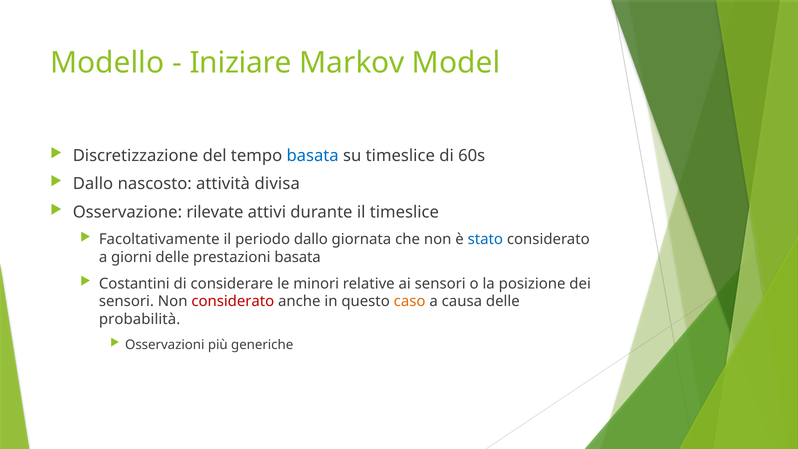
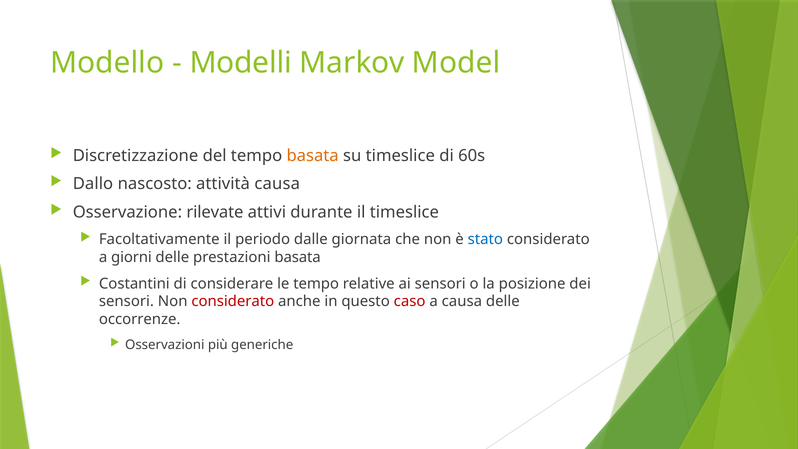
Iniziare: Iniziare -> Modelli
basata at (313, 156) colour: blue -> orange
attività divisa: divisa -> causa
periodo dallo: dallo -> dalle
le minori: minori -> tempo
caso colour: orange -> red
probabilità: probabilità -> occorrenze
